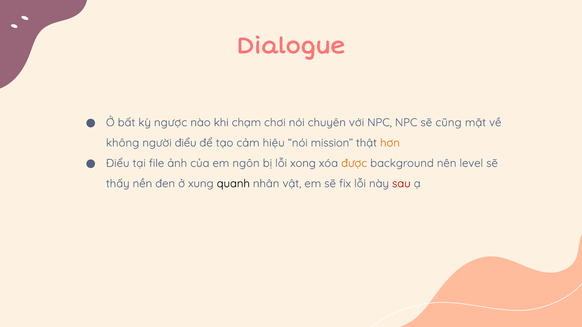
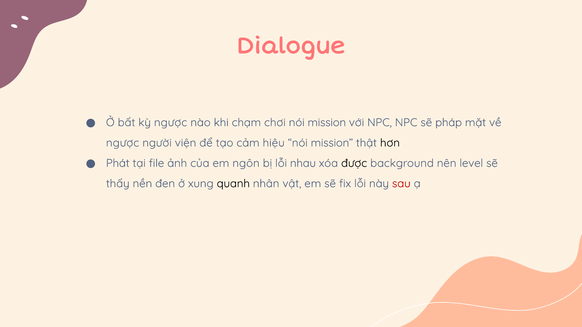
chơi nói chuyên: chuyên -> mission
cũng: cũng -> pháp
không at (123, 143): không -> ngược
người điểu: điểu -> viện
hơn colour: orange -> black
Điểu at (118, 163): Điểu -> Phát
xong: xong -> nhau
được colour: orange -> black
